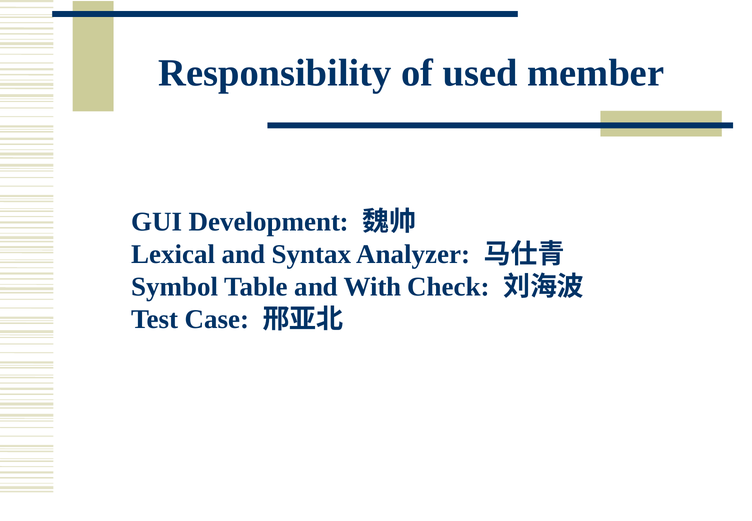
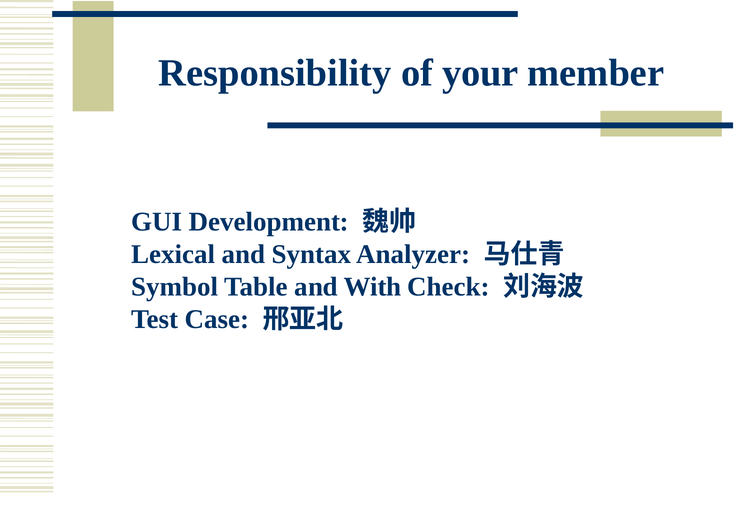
used: used -> your
